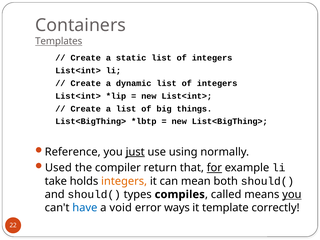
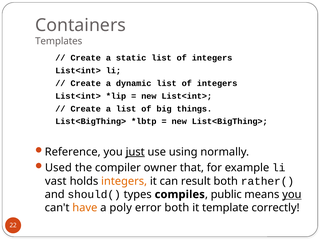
Templates underline: present -> none
return: return -> owner
for underline: present -> none
take: take -> vast
mean: mean -> result
both should(: should( -> rather(
called: called -> public
have colour: blue -> orange
void: void -> poly
error ways: ways -> both
